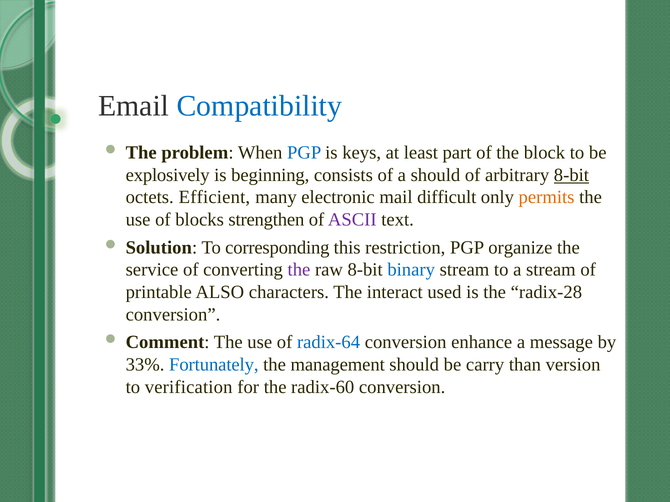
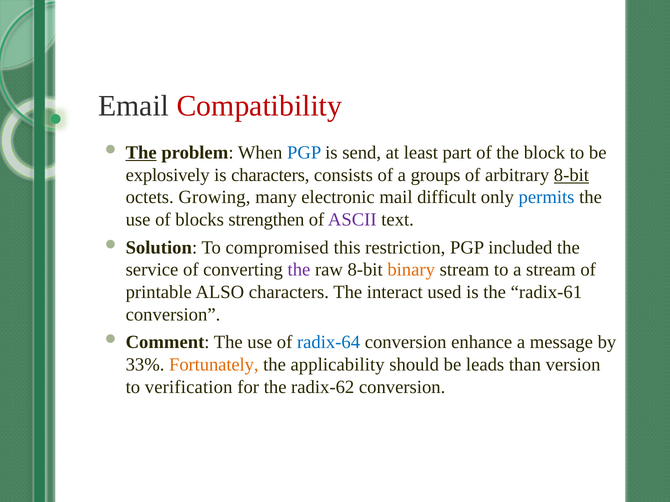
Compatibility colour: blue -> red
The at (141, 153) underline: none -> present
keys: keys -> send
is beginning: beginning -> characters
a should: should -> groups
Efficient: Efficient -> Growing
permits colour: orange -> blue
corresponding: corresponding -> compromised
organize: organize -> included
binary colour: blue -> orange
radix-28: radix-28 -> radix-61
Fortunately colour: blue -> orange
management: management -> applicability
carry: carry -> leads
radix-60: radix-60 -> radix-62
